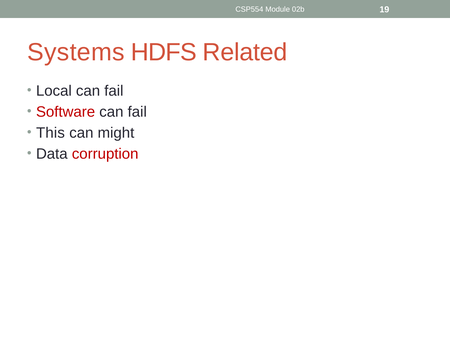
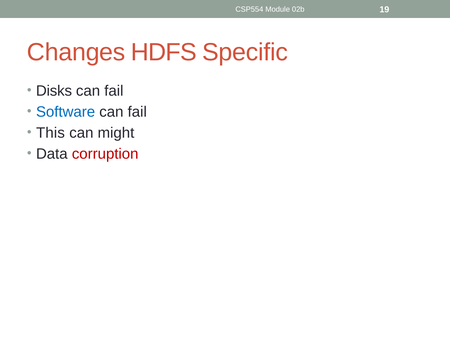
Systems: Systems -> Changes
Related: Related -> Specific
Local: Local -> Disks
Software colour: red -> blue
